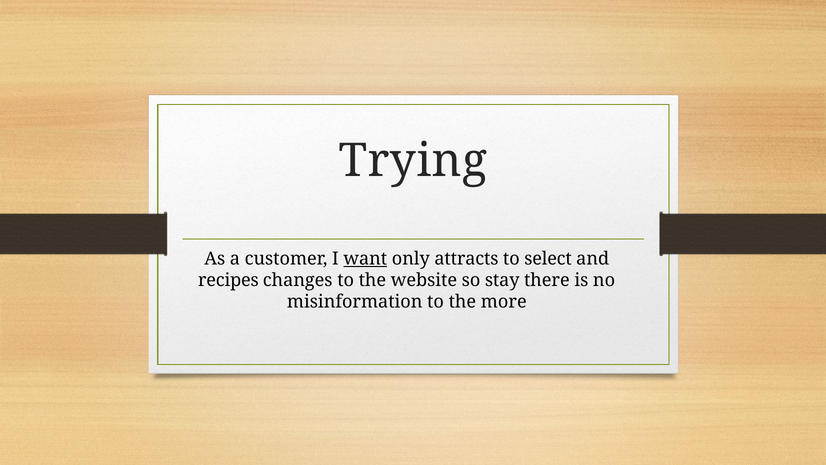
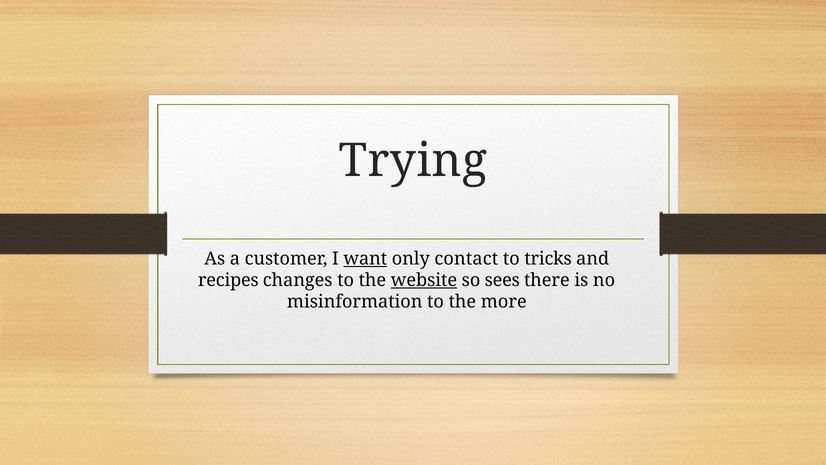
attracts: attracts -> contact
select: select -> tricks
website underline: none -> present
stay: stay -> sees
